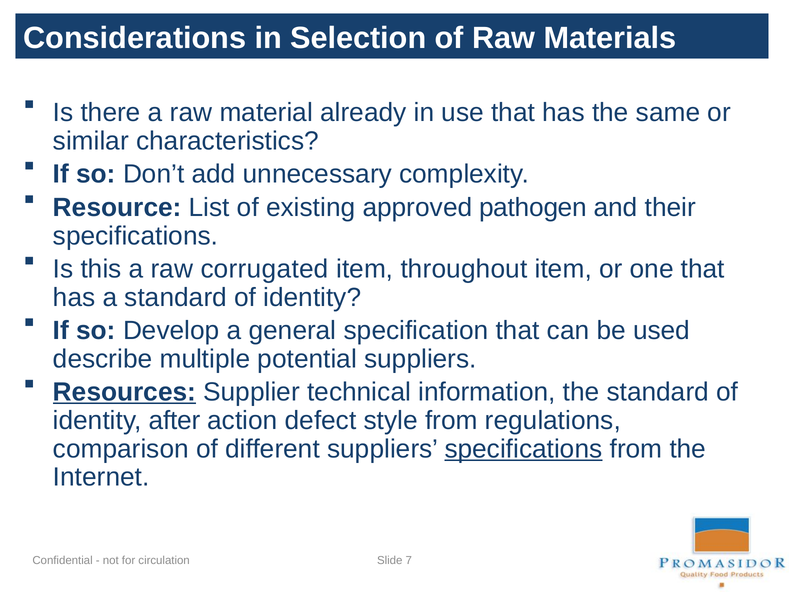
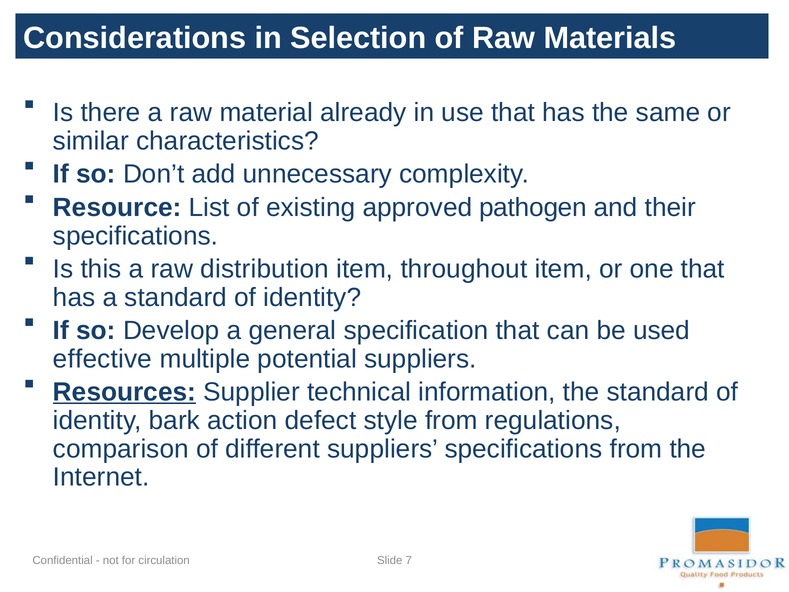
corrugated: corrugated -> distribution
describe: describe -> effective
after: after -> bark
specifications at (523, 449) underline: present -> none
